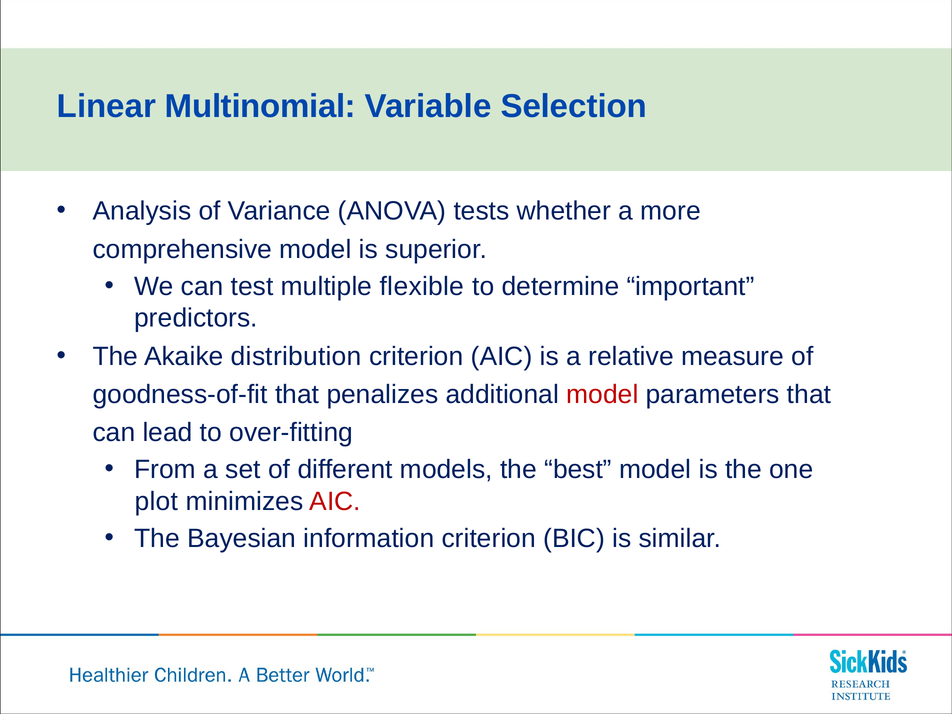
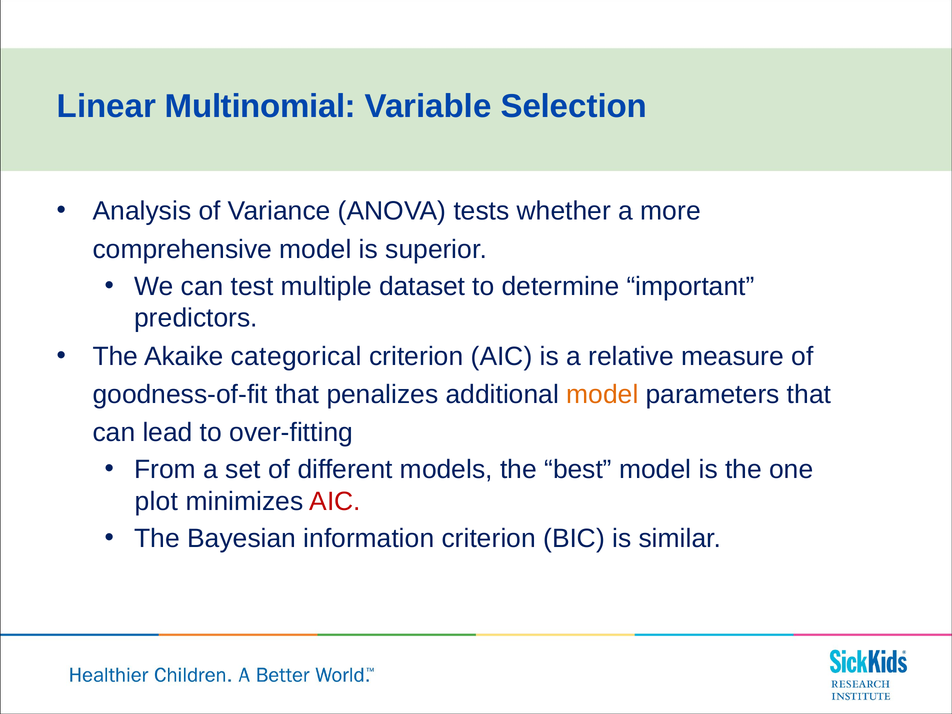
flexible: flexible -> dataset
distribution: distribution -> categorical
model at (602, 394) colour: red -> orange
